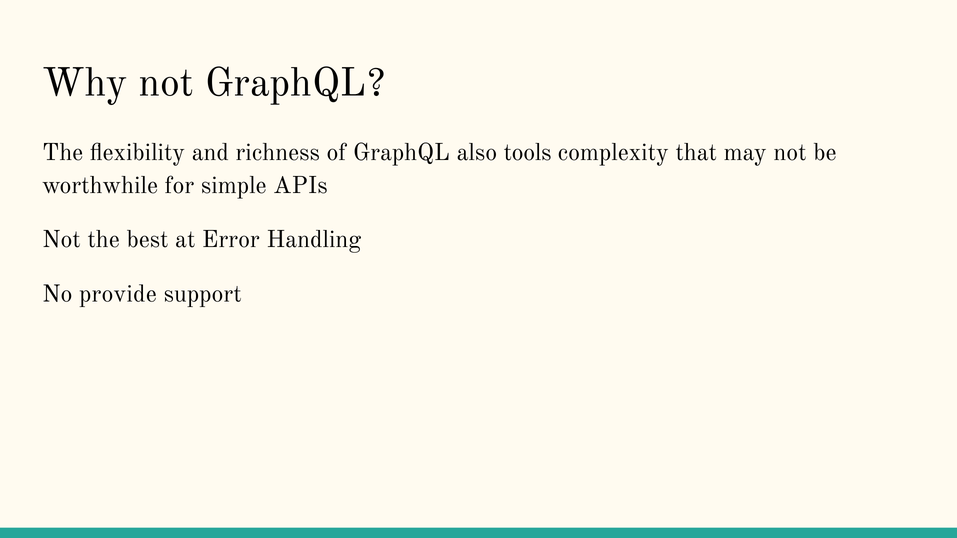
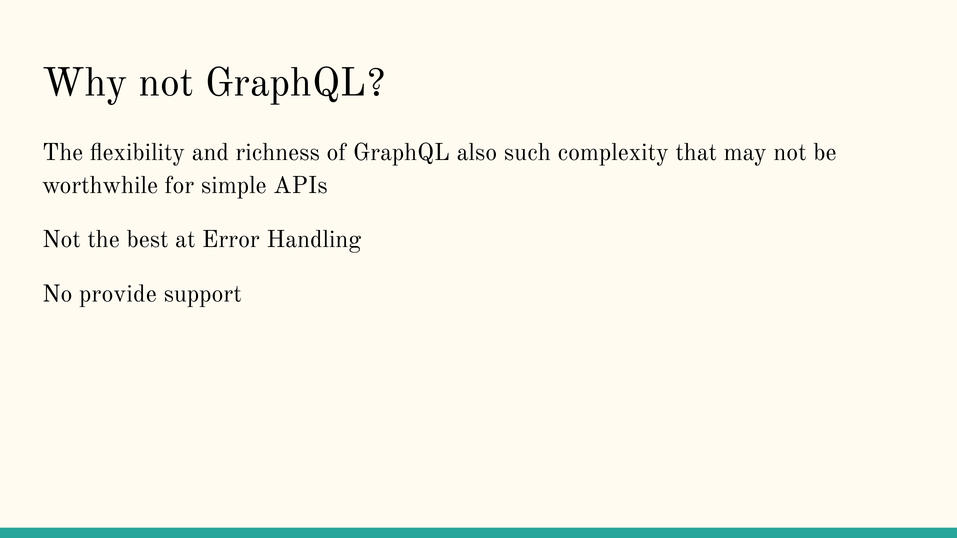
tools: tools -> such
